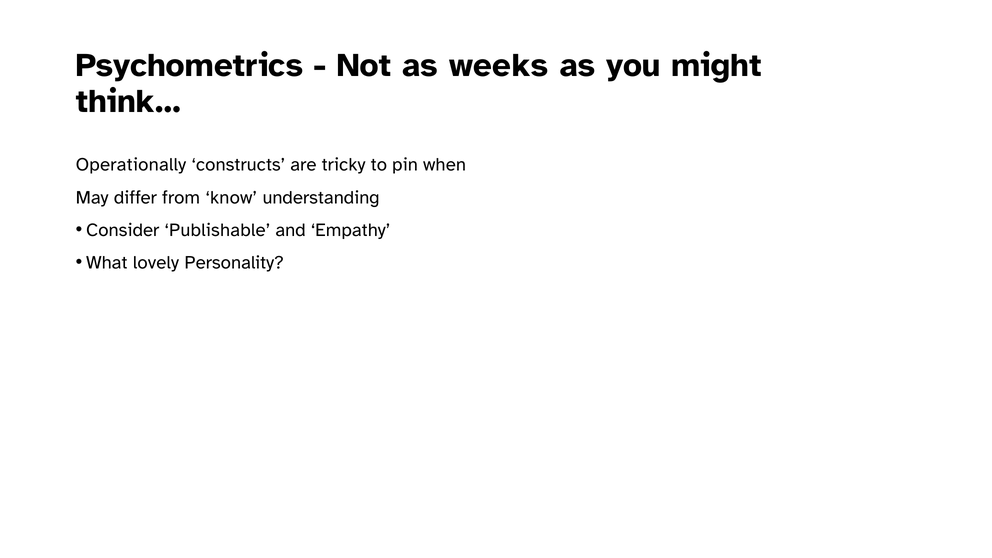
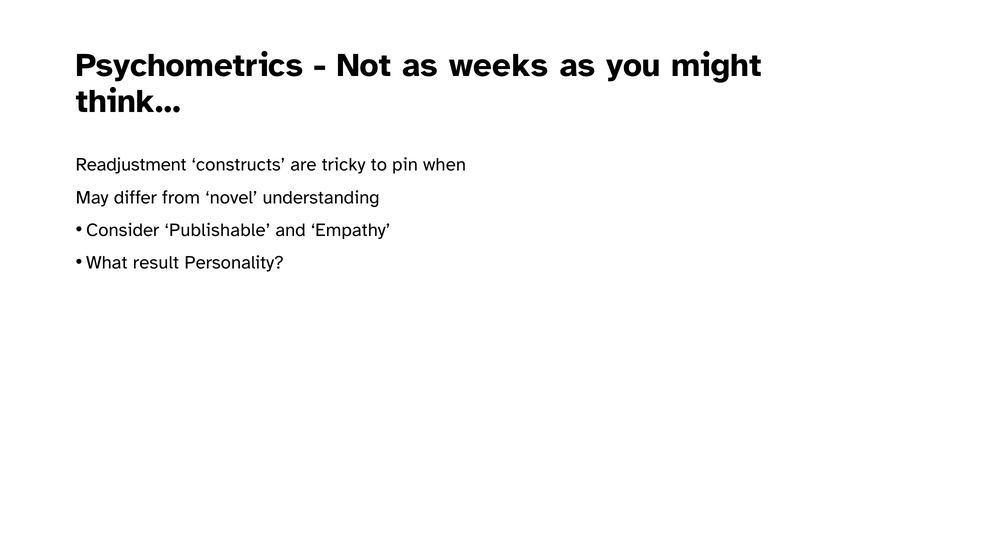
Operationally: Operationally -> Readjustment
know: know -> novel
lovely: lovely -> result
